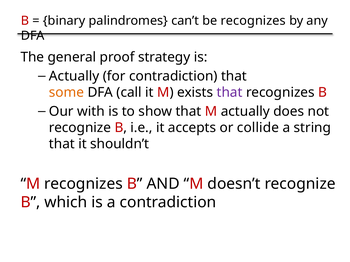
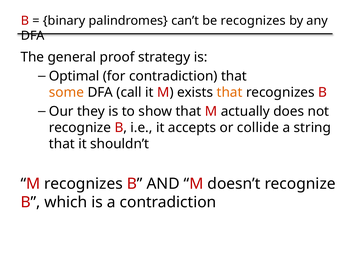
Actually at (74, 76): Actually -> Optimal
that at (230, 93) colour: purple -> orange
with: with -> they
